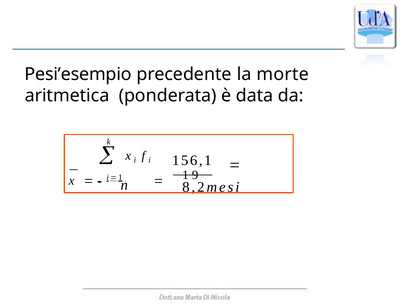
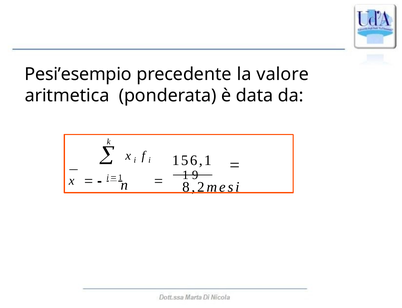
morte: morte -> valore
